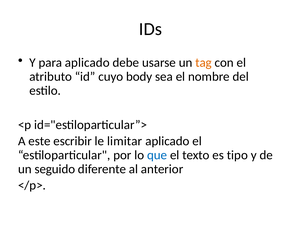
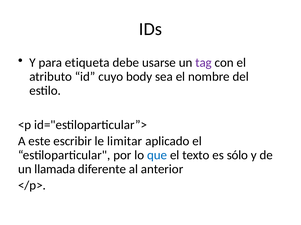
para aplicado: aplicado -> etiqueta
tag colour: orange -> purple
tipo: tipo -> sólo
seguido: seguido -> llamada
